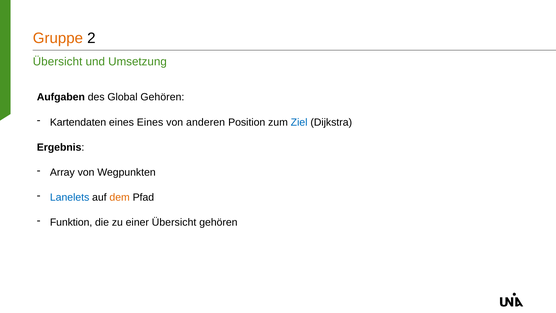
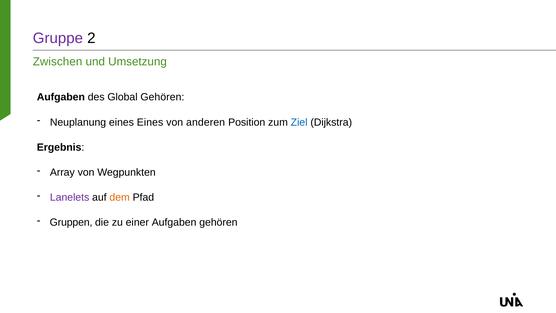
Gruppe colour: orange -> purple
Übersicht at (58, 62): Übersicht -> Zwischen
Kartendaten: Kartendaten -> Neuplanung
Lanelets colour: blue -> purple
Funktion: Funktion -> Gruppen
einer Übersicht: Übersicht -> Aufgaben
